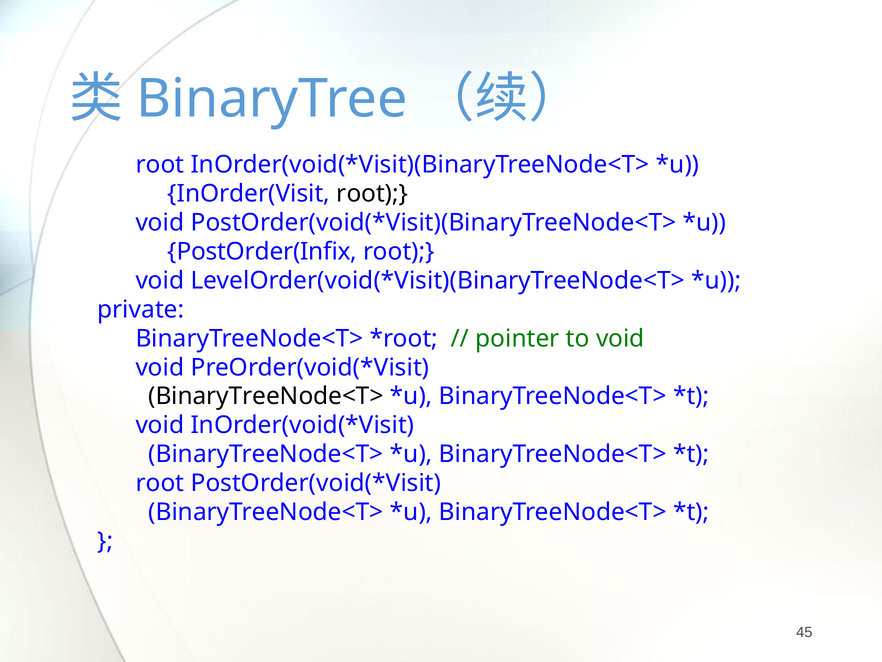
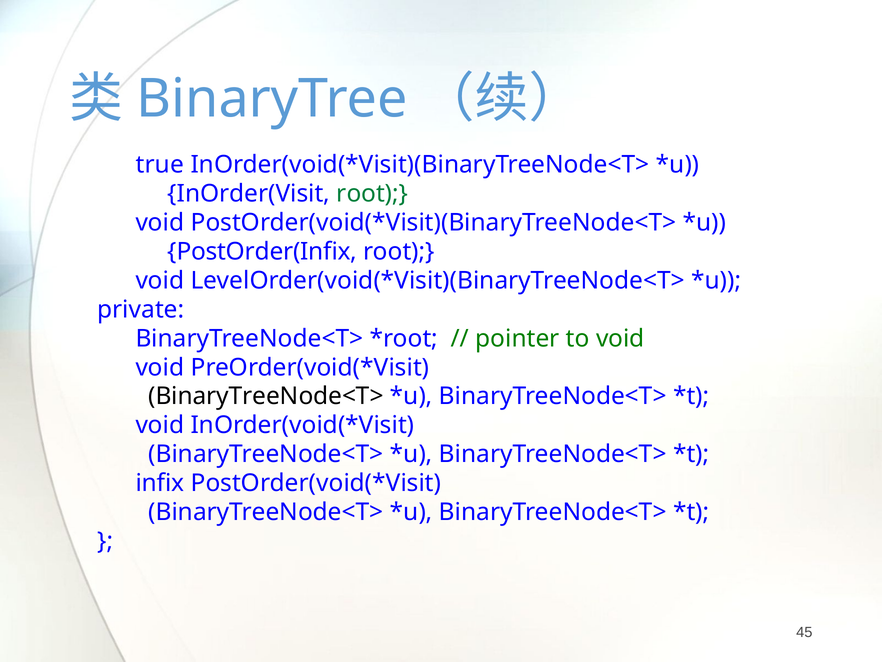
root at (160, 165): root -> true
root at (372, 194) colour: black -> green
root at (160, 483): root -> infix
